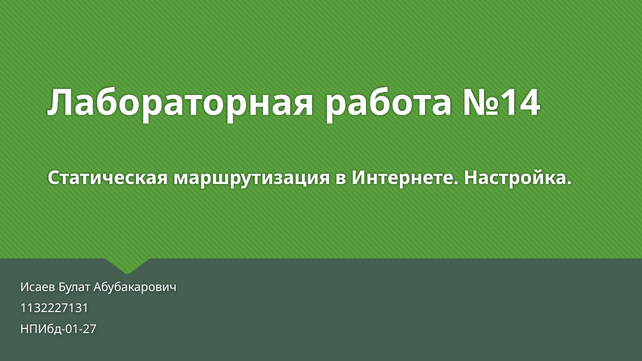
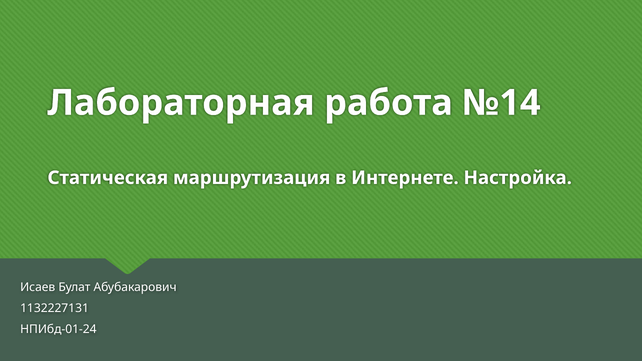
НПИбд-01-27: НПИбд-01-27 -> НПИбд-01-24
